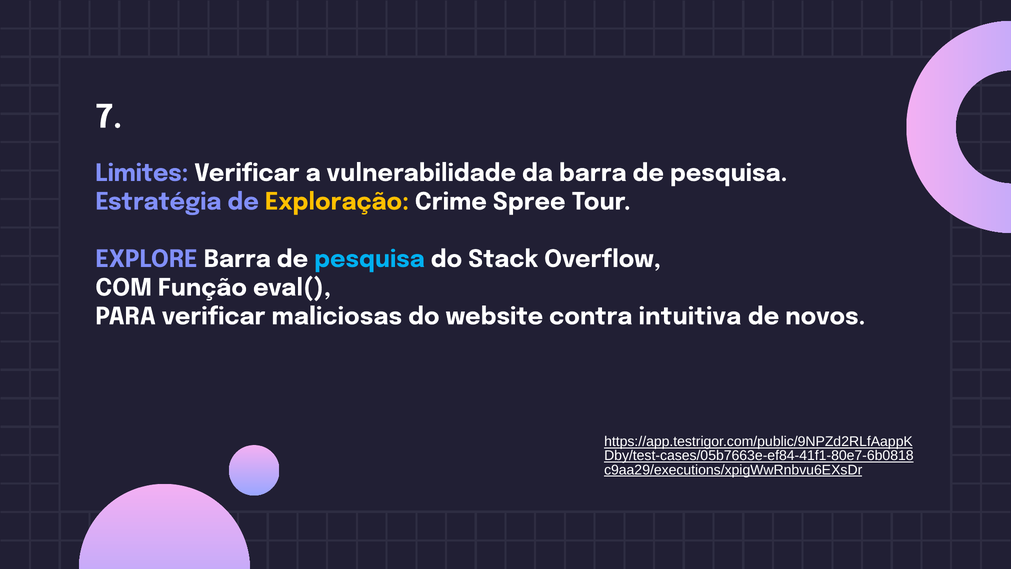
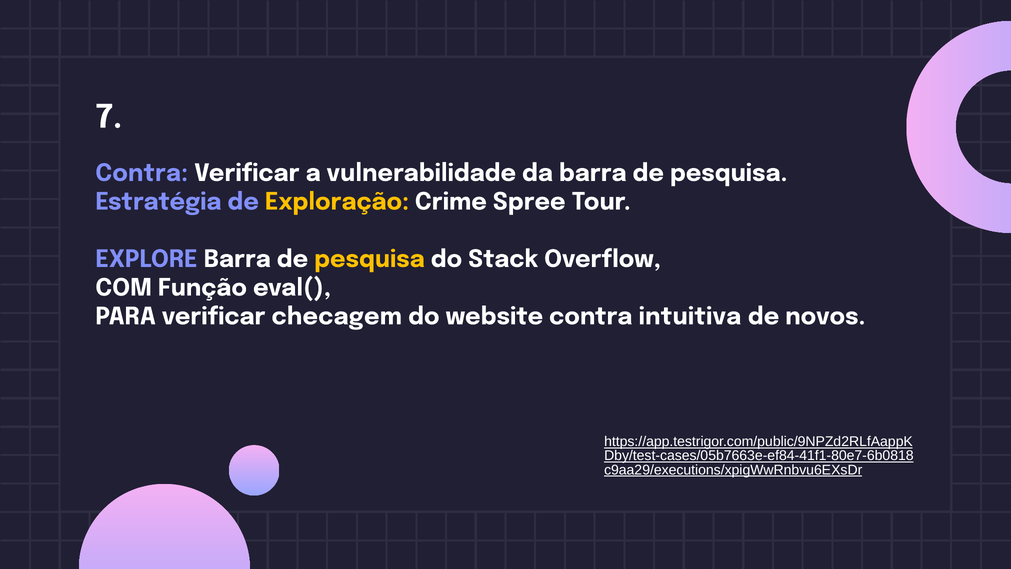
Limites at (142, 173): Limites -> Contra
pesquisa at (369, 259) colour: light blue -> yellow
maliciosas: maliciosas -> checagem
